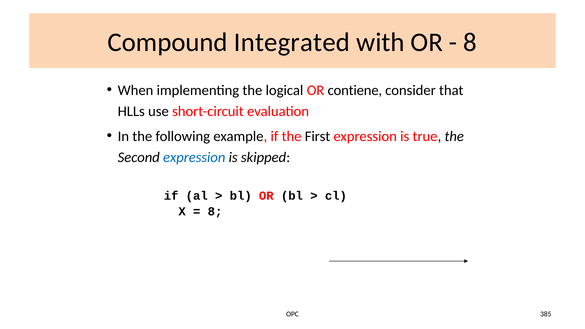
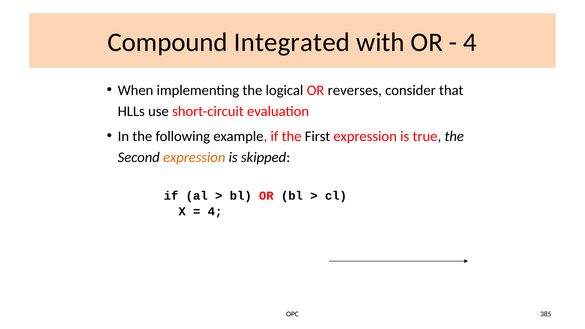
8 at (470, 42): 8 -> 4
contiene: contiene -> reverses
expression at (194, 157) colour: blue -> orange
8 at (215, 212): 8 -> 4
